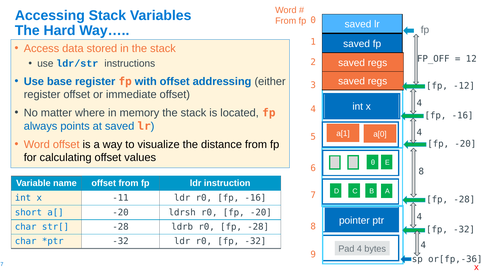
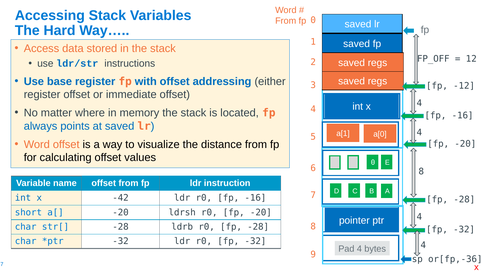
-11: -11 -> -42
